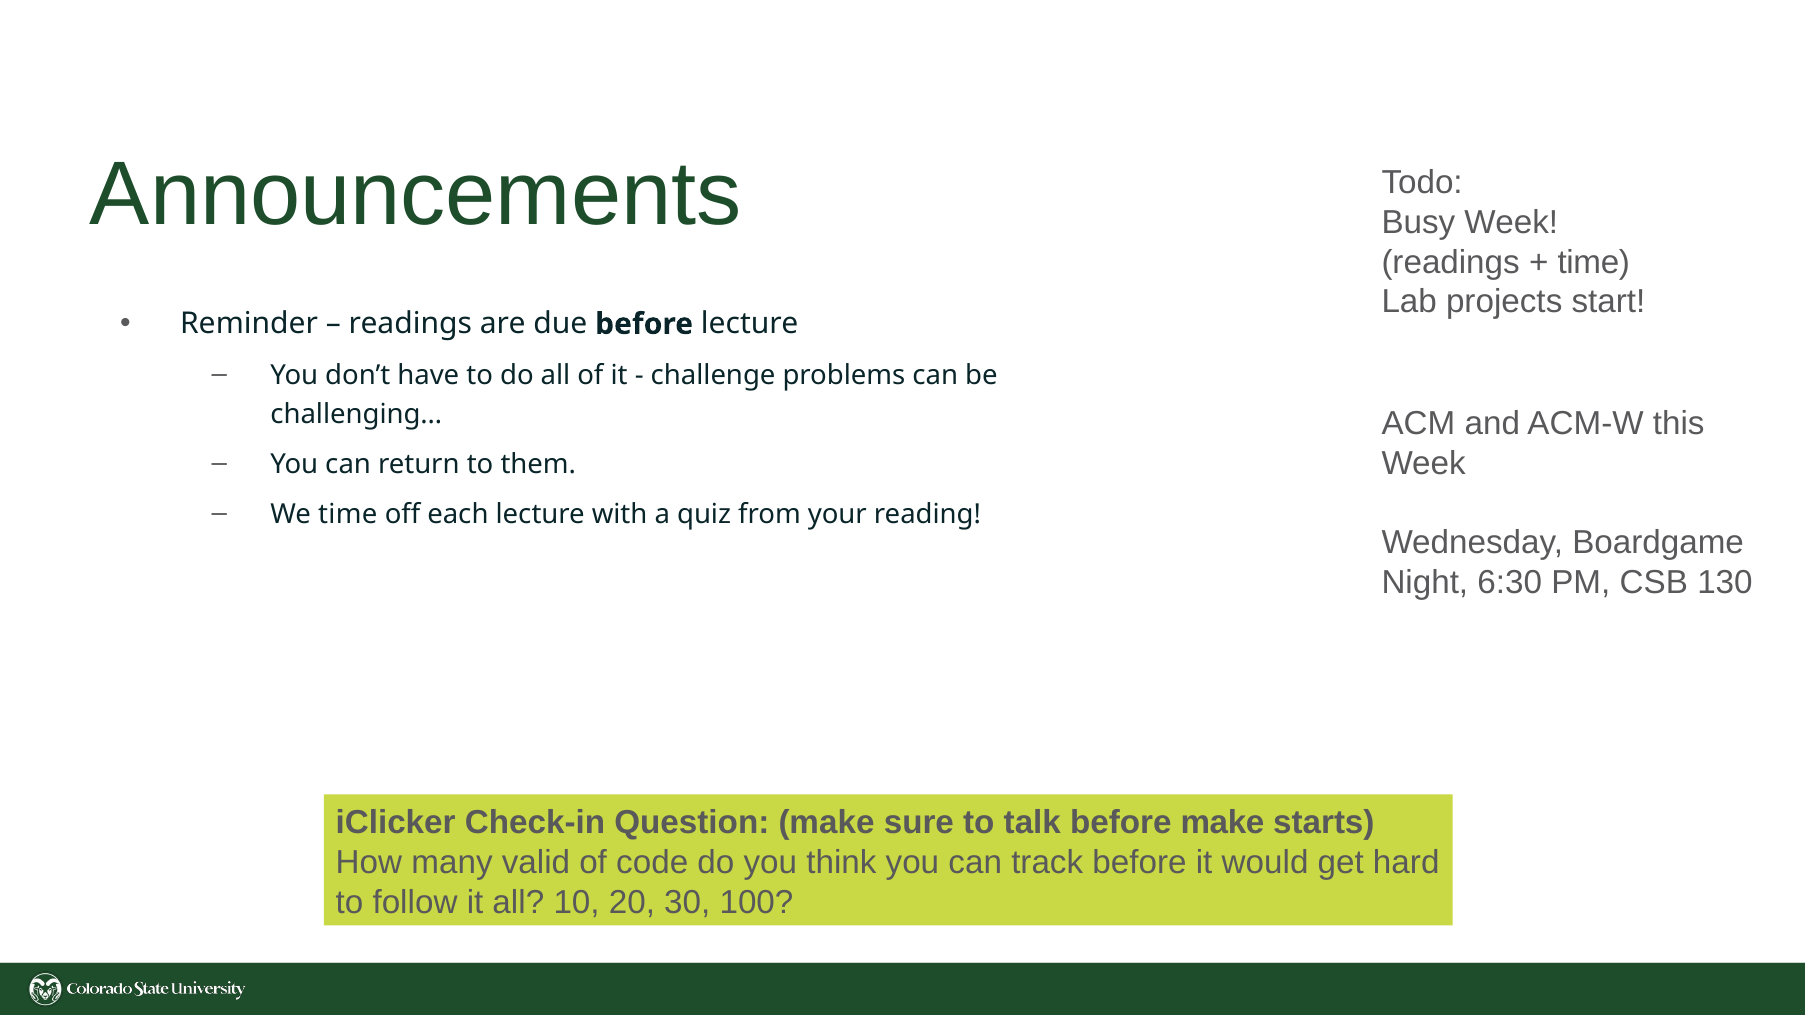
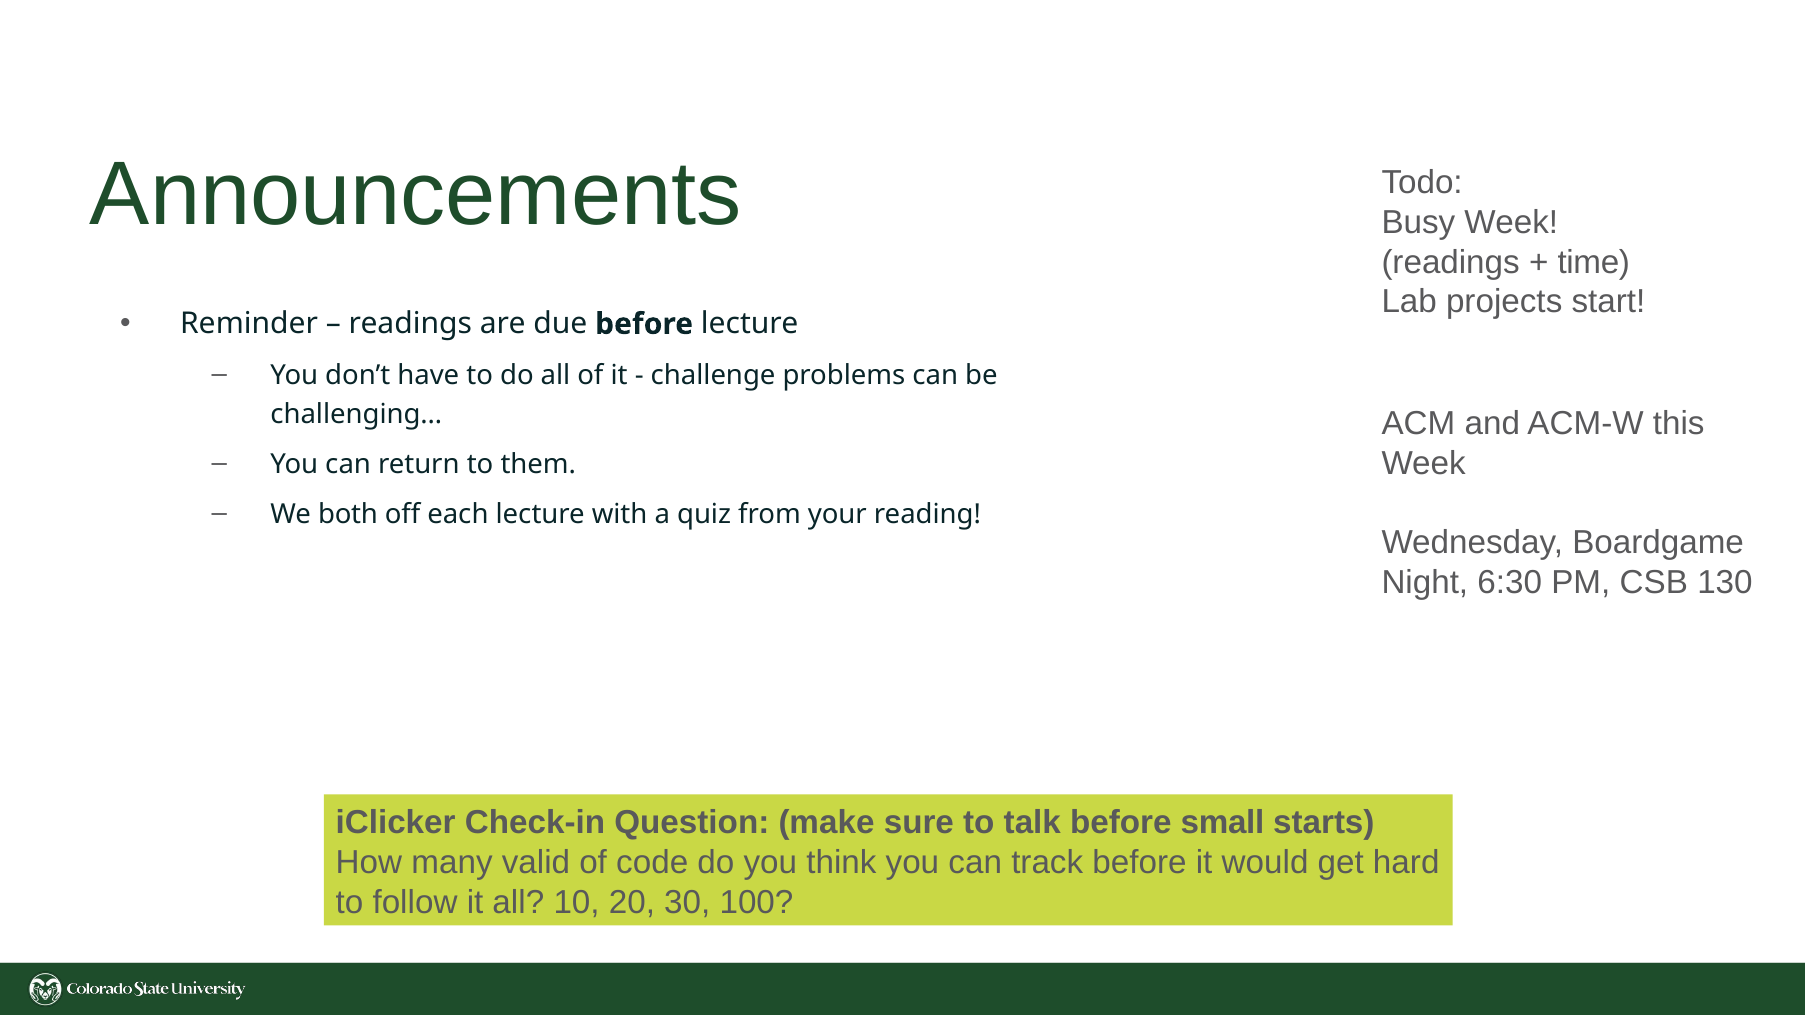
We time: time -> both
before make: make -> small
